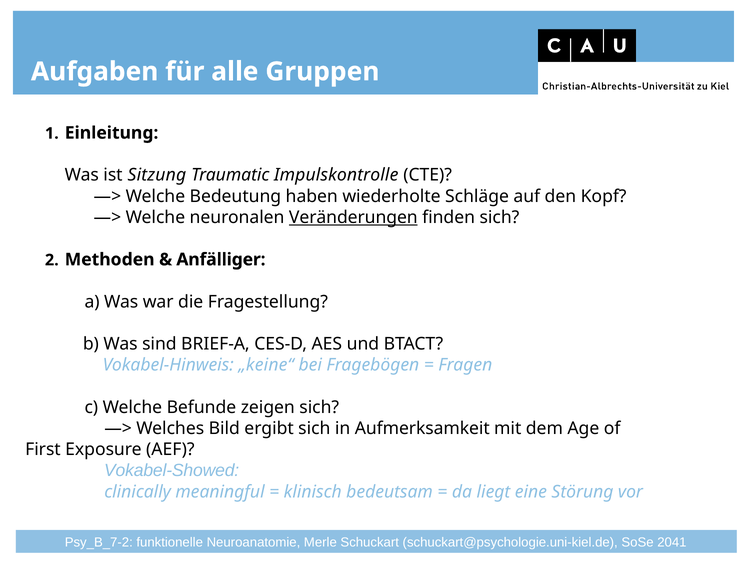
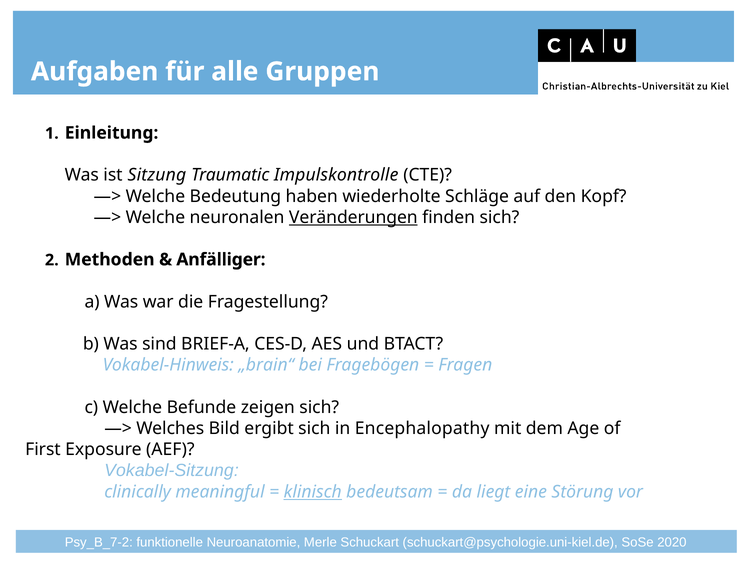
„keine“: „keine“ -> „brain“
Aufmerksamkeit: Aufmerksamkeit -> Encephalopathy
Vokabel-Showed: Vokabel-Showed -> Vokabel-Sitzung
klinisch underline: none -> present
2041: 2041 -> 2020
